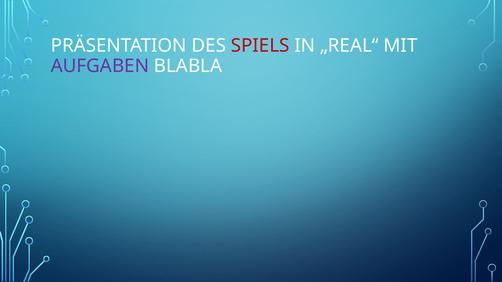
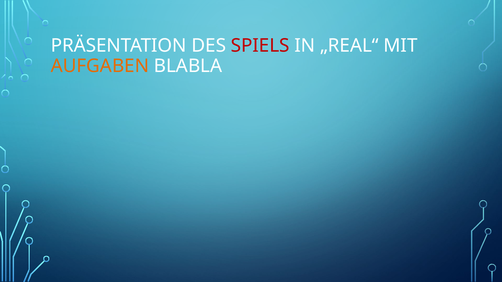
AUFGABEN colour: purple -> orange
